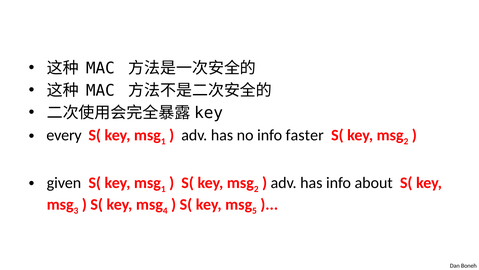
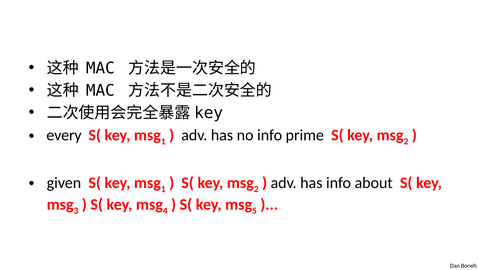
faster: faster -> prime
